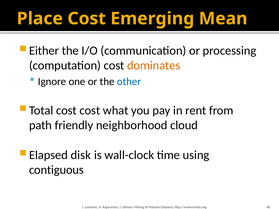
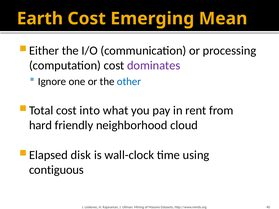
Place: Place -> Earth
dominates colour: orange -> purple
cost cost: cost -> into
path: path -> hard
